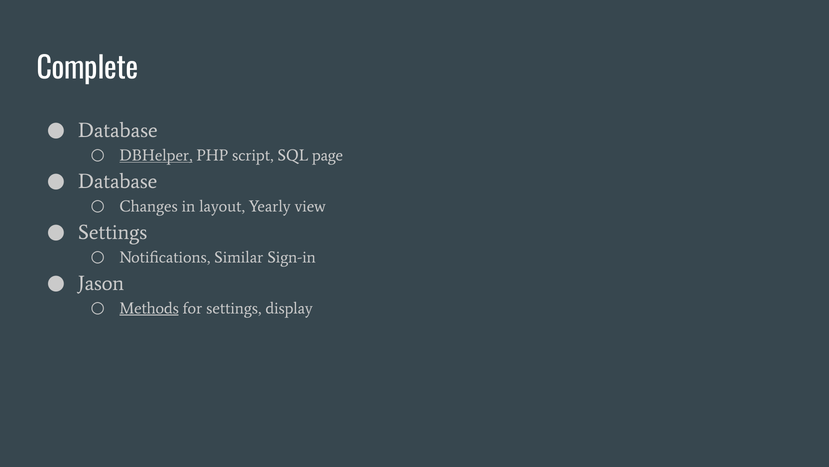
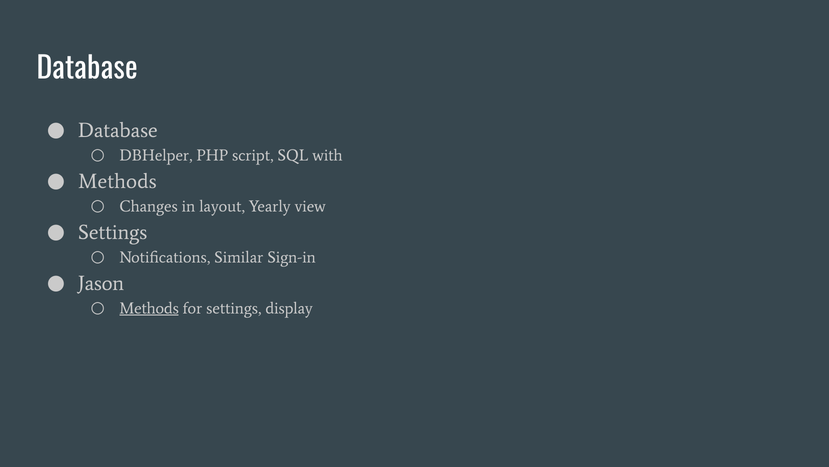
Complete at (87, 69): Complete -> Database
DBHelper underline: present -> none
page: page -> with
Database at (118, 181): Database -> Methods
